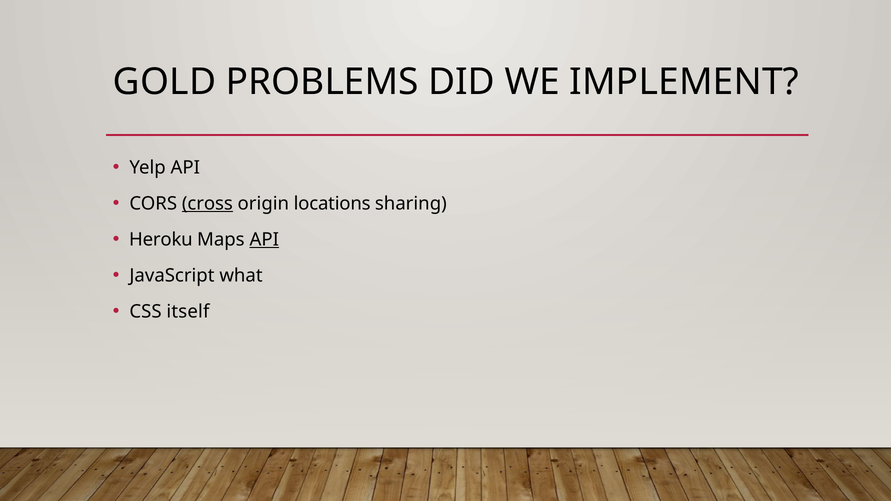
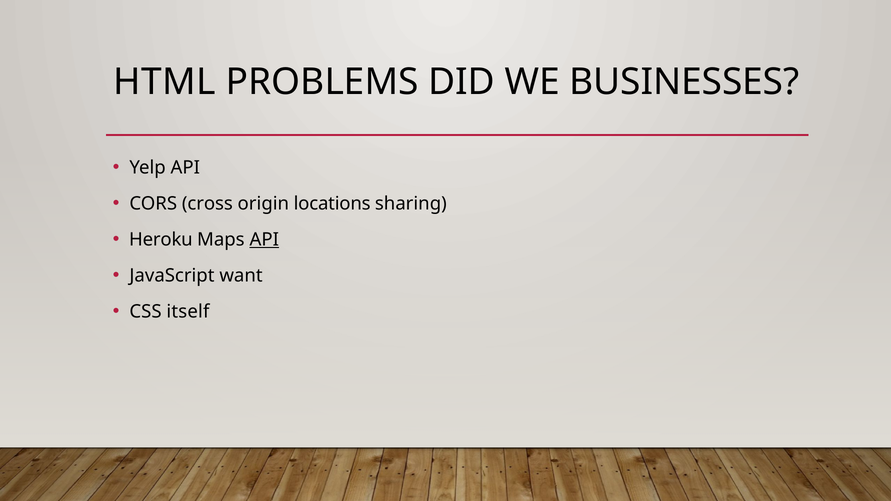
GOLD: GOLD -> HTML
IMPLEMENT: IMPLEMENT -> BUSINESSES
cross underline: present -> none
what: what -> want
